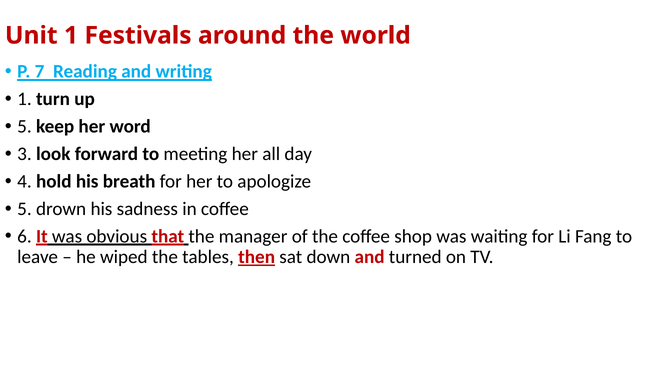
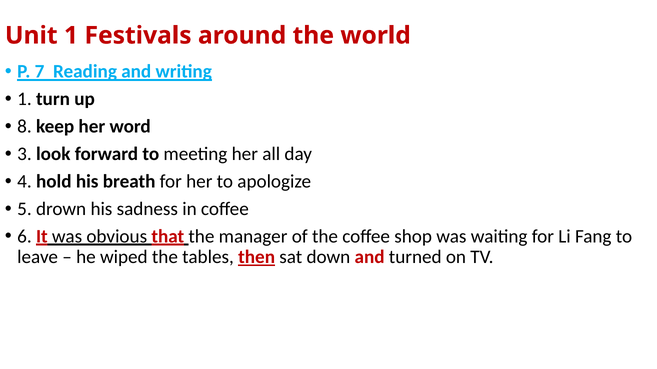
5 at (25, 127): 5 -> 8
